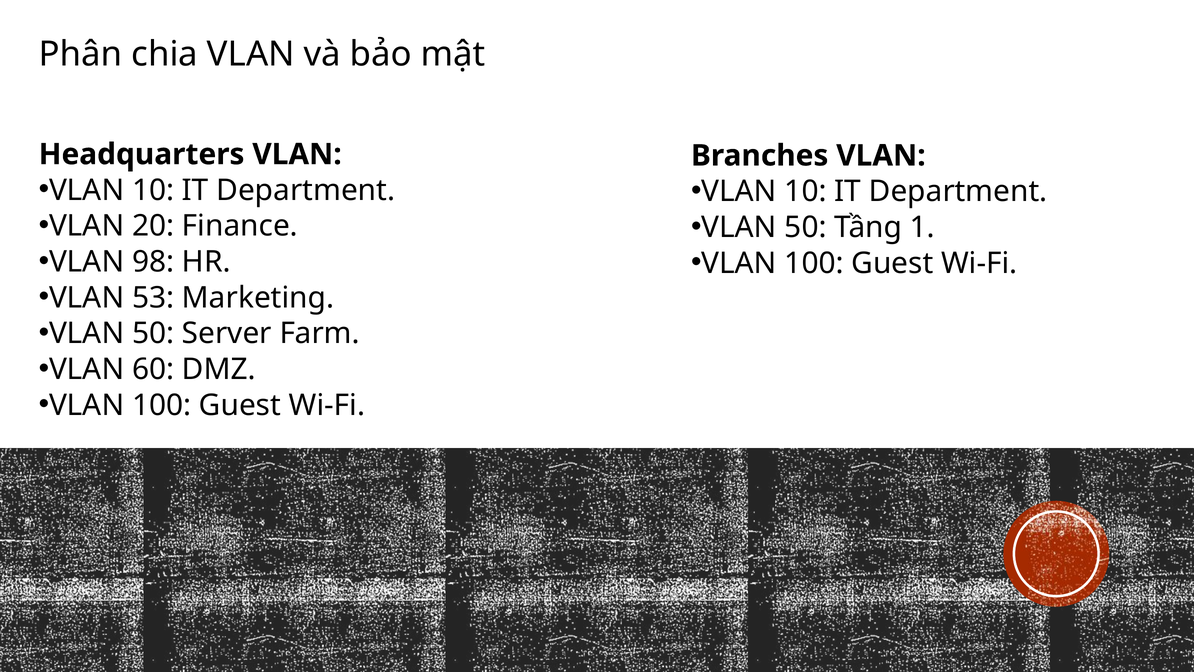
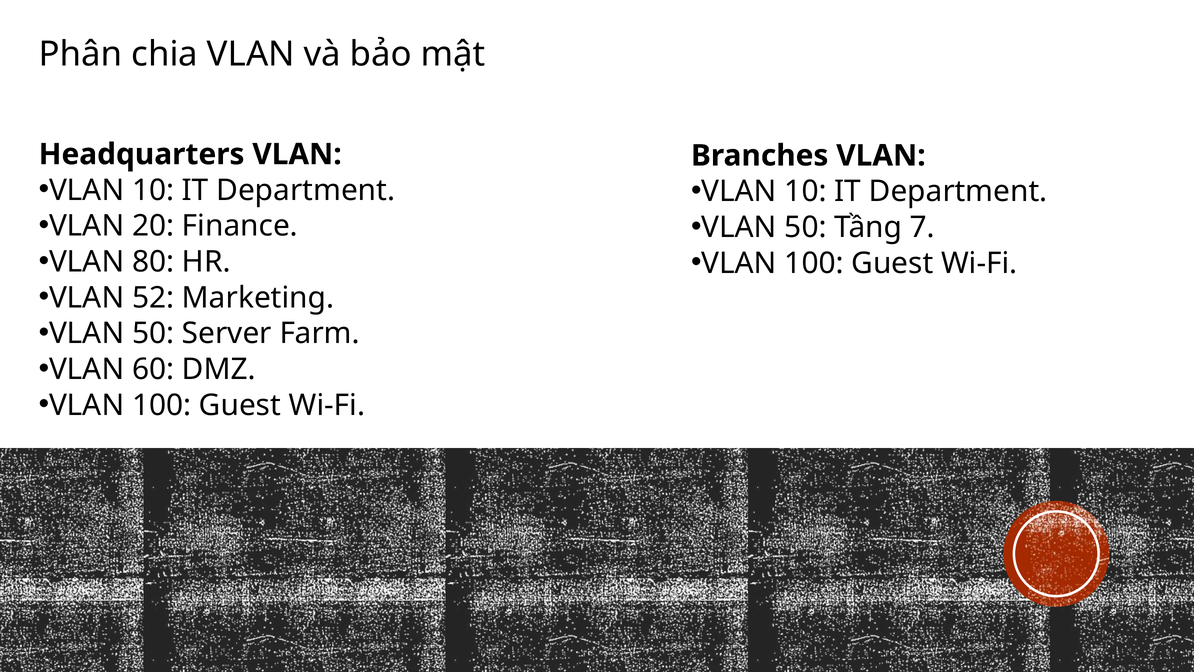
1: 1 -> 7
98: 98 -> 80
53: 53 -> 52
